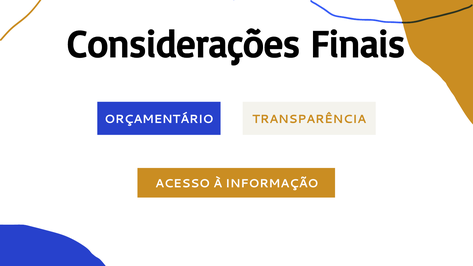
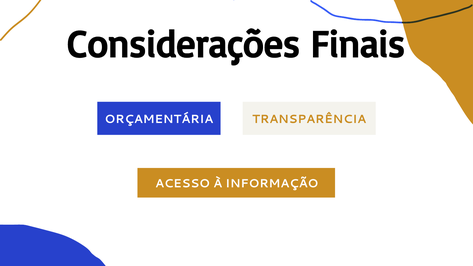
ORÇAMENTÁRIO: ORÇAMENTÁRIO -> ORÇAMENTÁRIA
